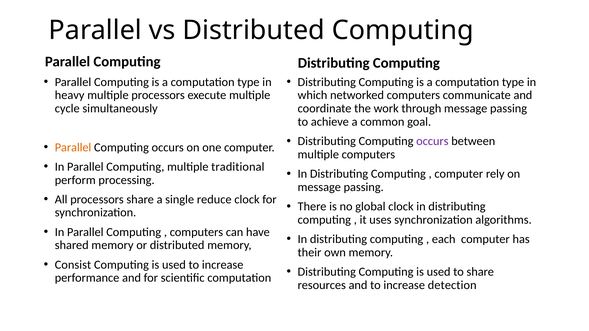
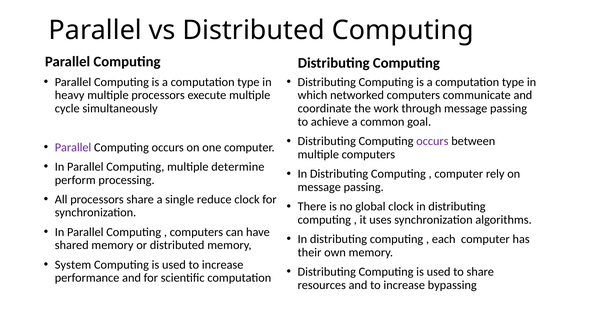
Parallel at (73, 147) colour: orange -> purple
traditional: traditional -> determine
Consist: Consist -> System
detection: detection -> bypassing
